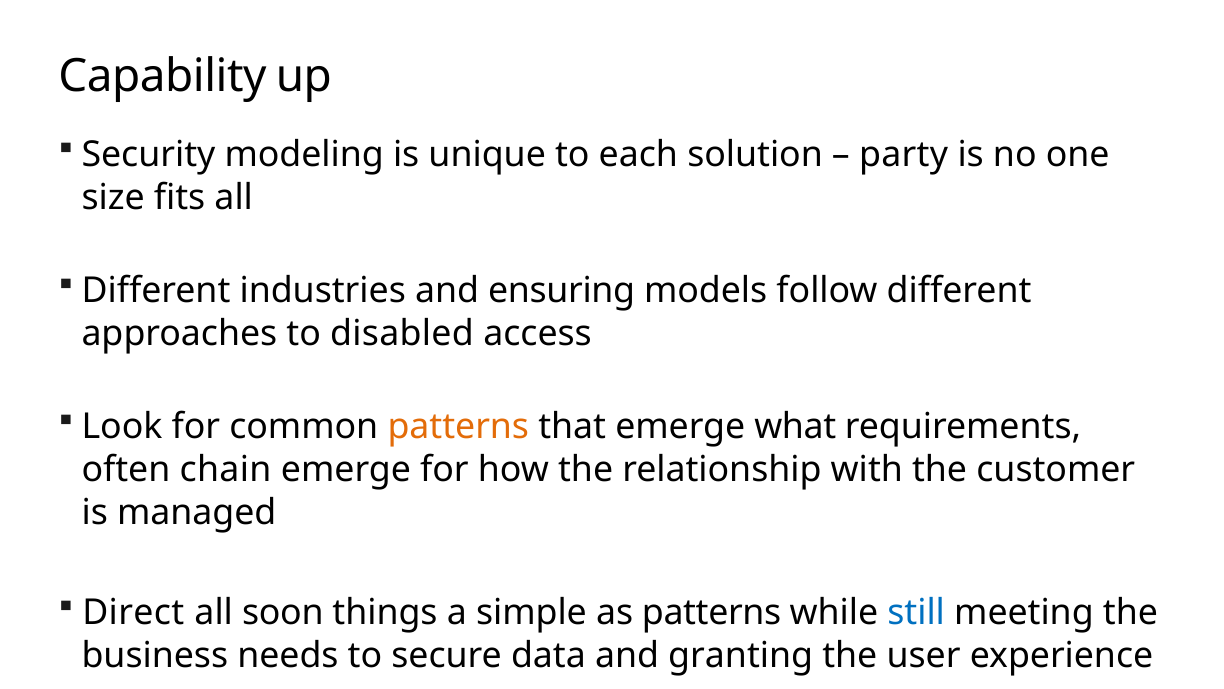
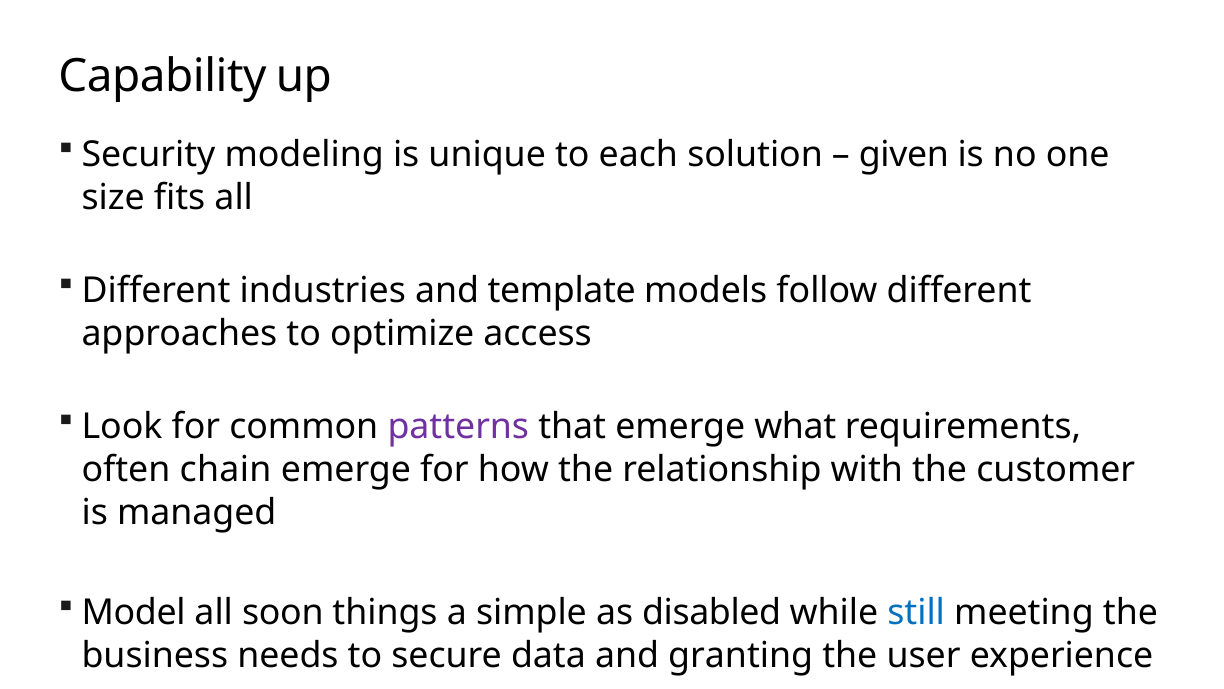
party: party -> given
ensuring: ensuring -> template
disabled: disabled -> optimize
patterns at (458, 426) colour: orange -> purple
Direct: Direct -> Model
as patterns: patterns -> disabled
